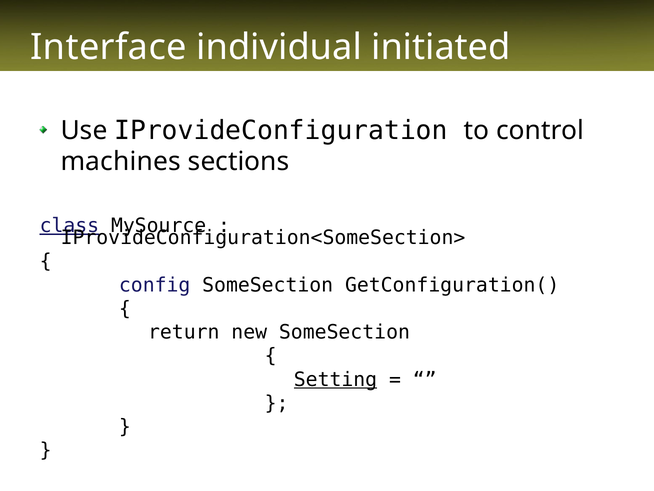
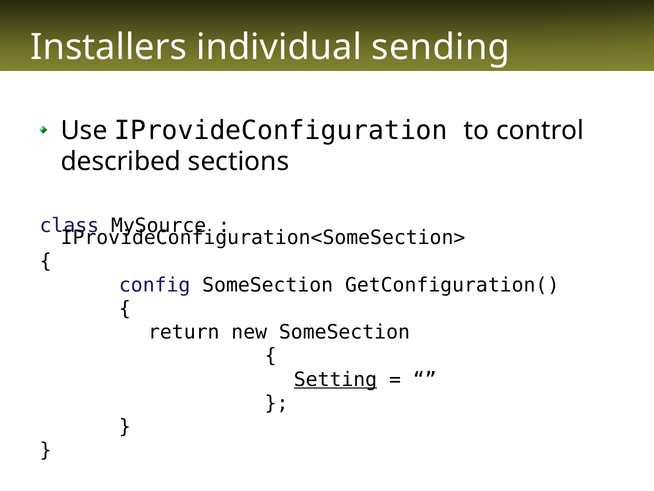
Interface: Interface -> Installers
initiated: initiated -> sending
machines: machines -> described
class underline: present -> none
